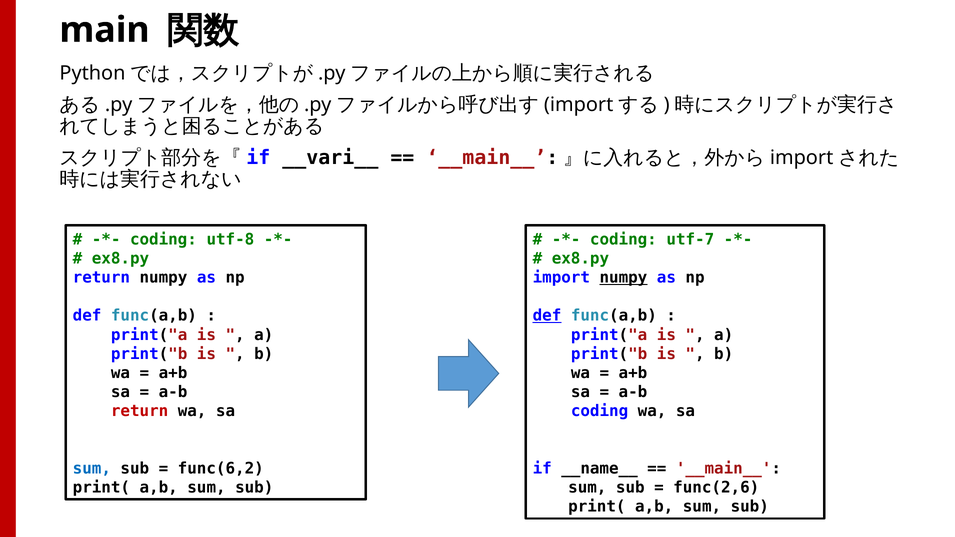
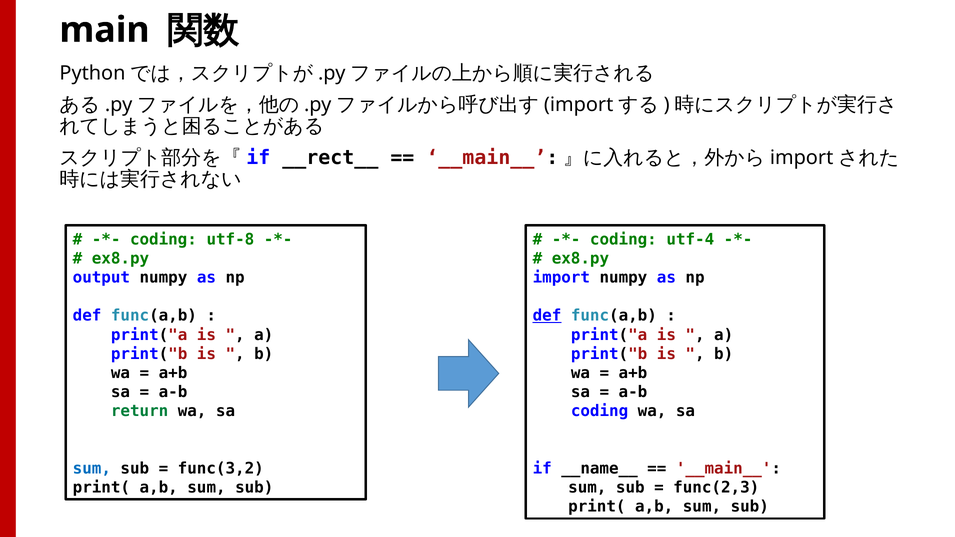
__vari__: __vari__ -> __rect__
utf-7: utf-7 -> utf-4
return at (101, 278): return -> output
numpy at (623, 278) underline: present -> none
return at (140, 411) colour: red -> green
func(6,2: func(6,2 -> func(3,2
func(2,6: func(2,6 -> func(2,3
